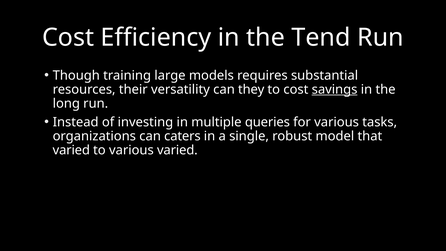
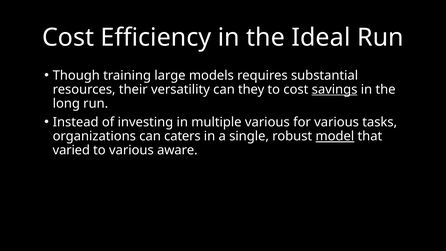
Tend: Tend -> Ideal
multiple queries: queries -> various
model underline: none -> present
various varied: varied -> aware
